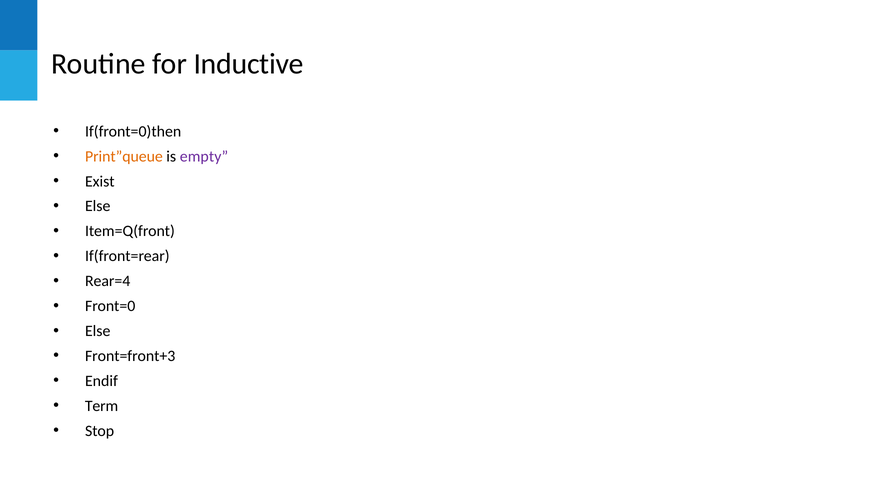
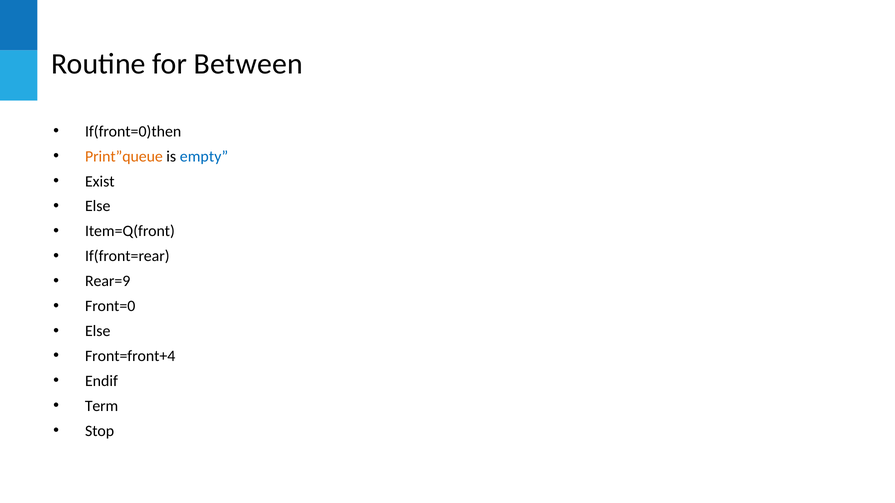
Inductive: Inductive -> Between
empty colour: purple -> blue
Rear=4: Rear=4 -> Rear=9
Front=front+3: Front=front+3 -> Front=front+4
